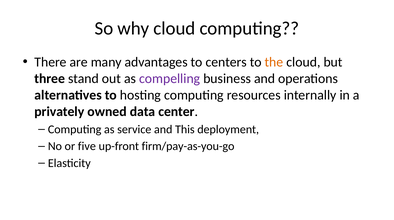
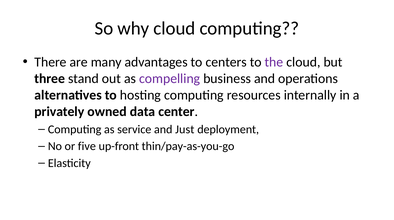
the colour: orange -> purple
This: This -> Just
firm/pay-as-you-go: firm/pay-as-you-go -> thin/pay-as-you-go
